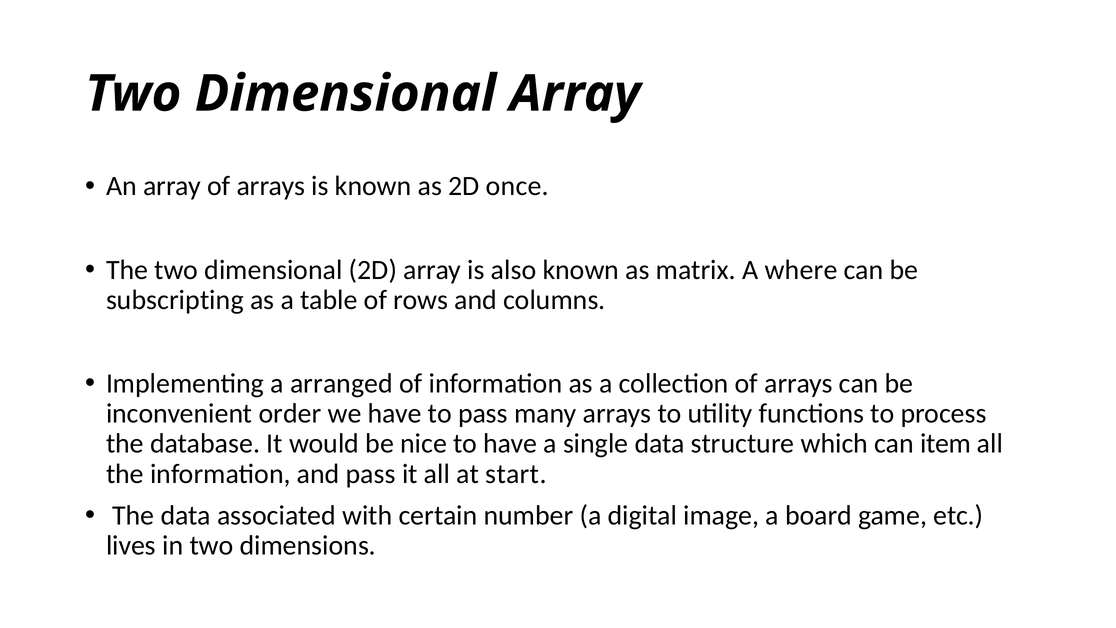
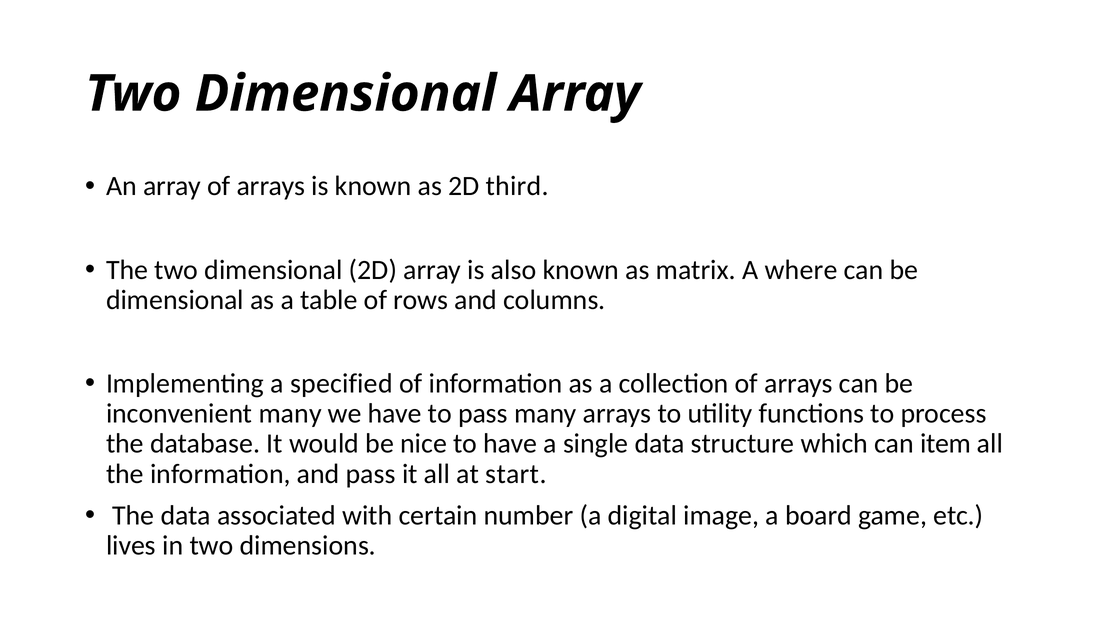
once: once -> third
subscripting at (175, 300): subscripting -> dimensional
arranged: arranged -> specified
inconvenient order: order -> many
